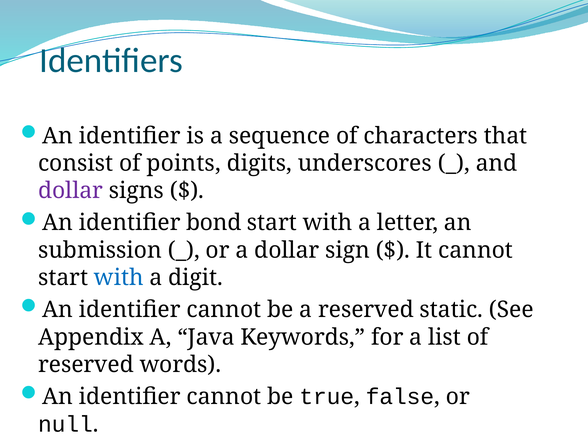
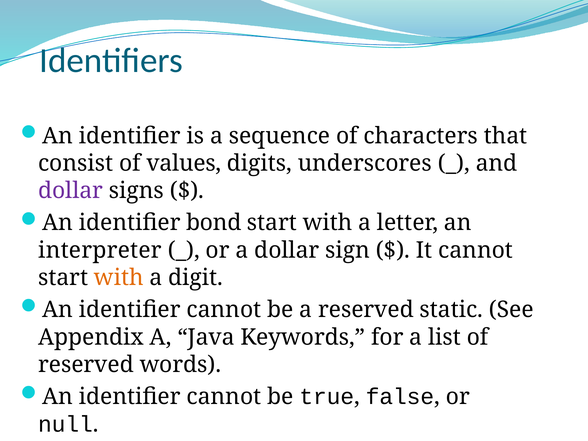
points: points -> values
submission: submission -> interpreter
with at (119, 278) colour: blue -> orange
